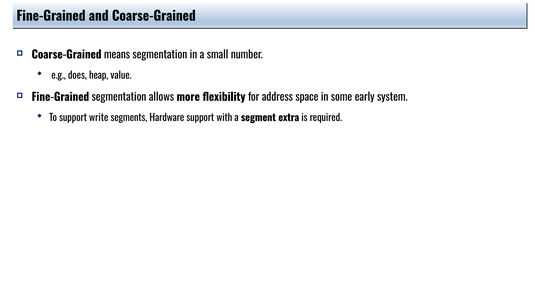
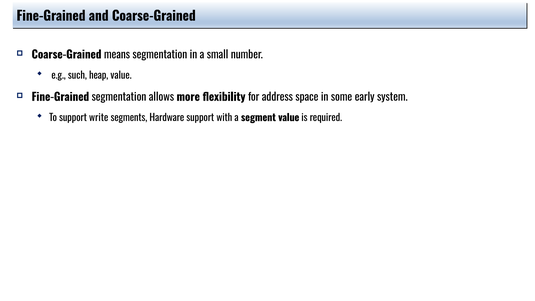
does: does -> such
segment extra: extra -> value
